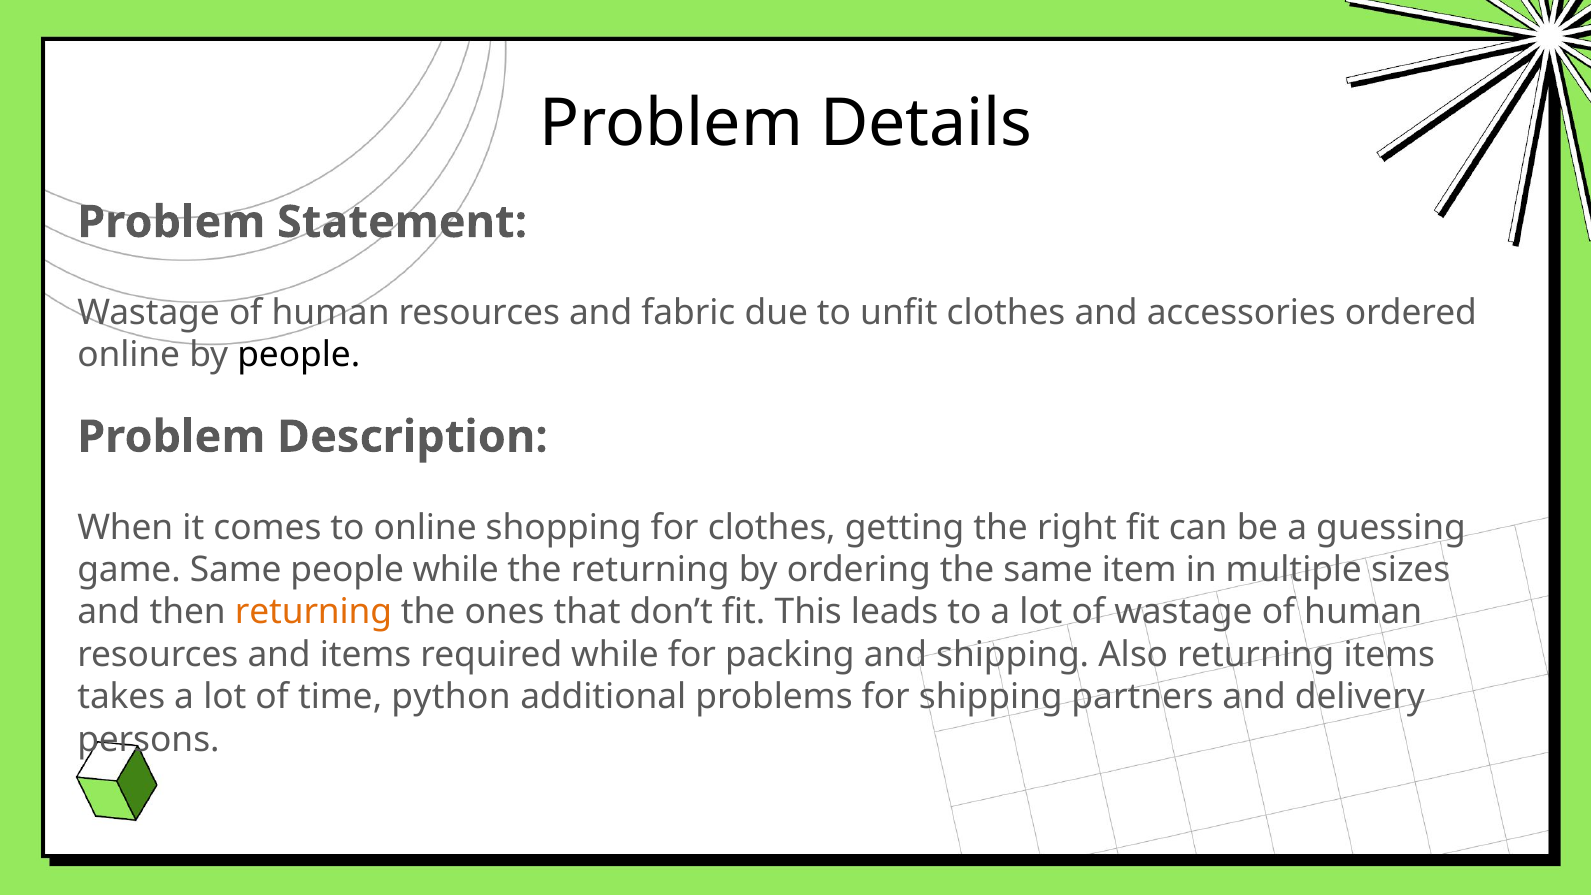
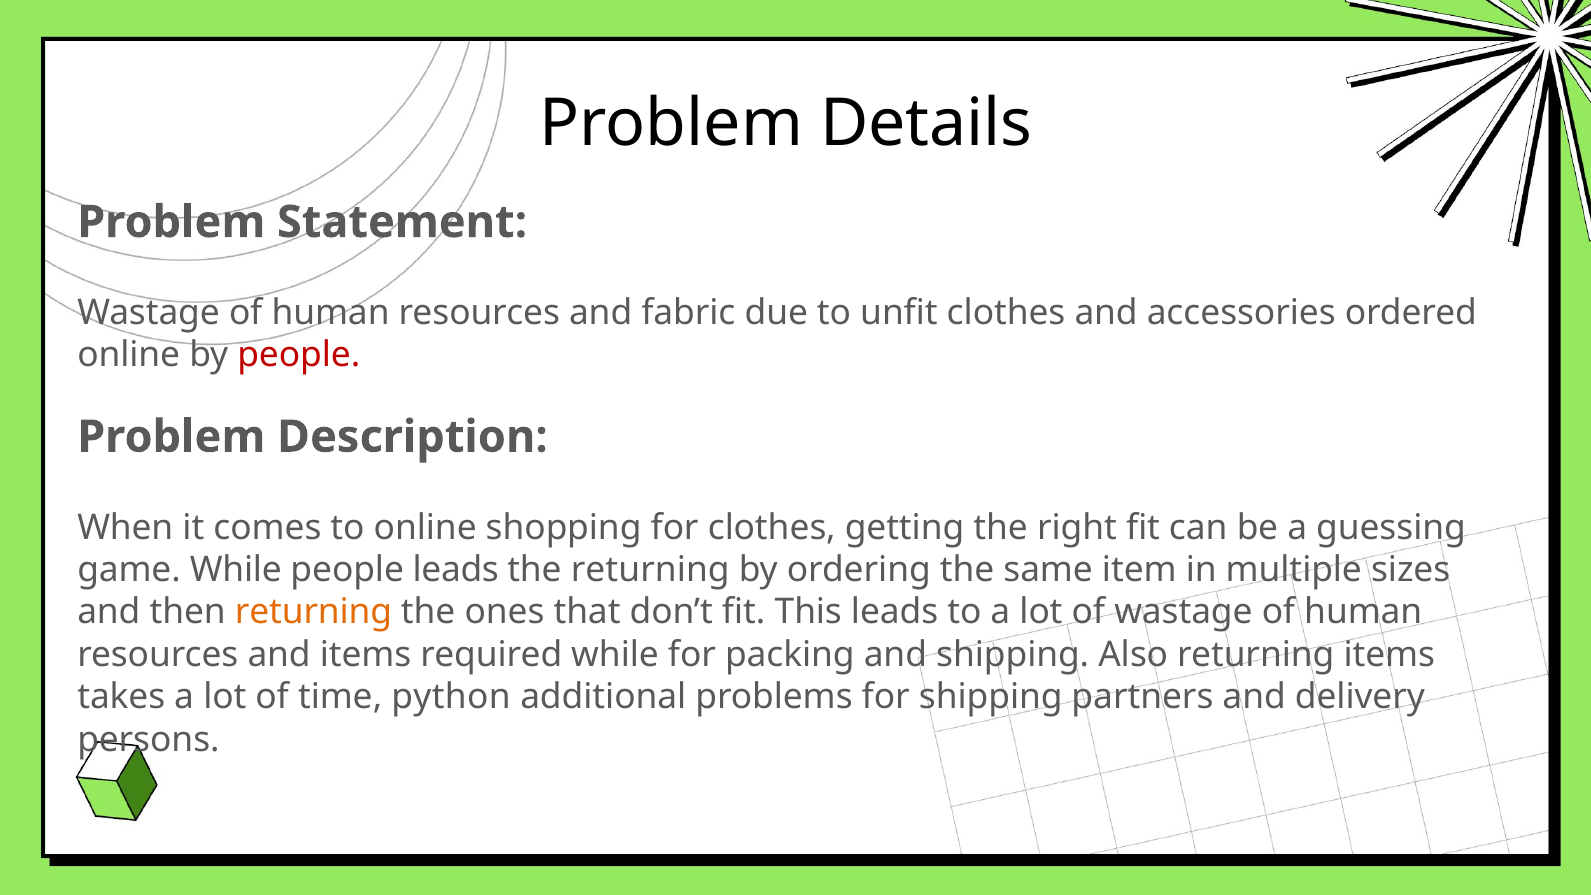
people at (299, 355) colour: black -> red
game Same: Same -> While
people while: while -> leads
